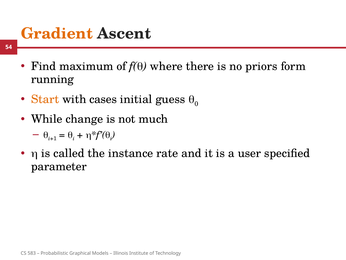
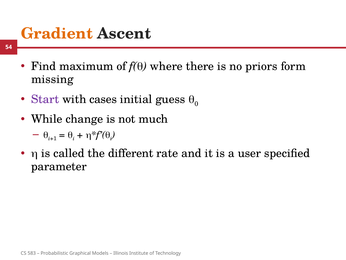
running: running -> missing
Start colour: orange -> purple
instance: instance -> different
